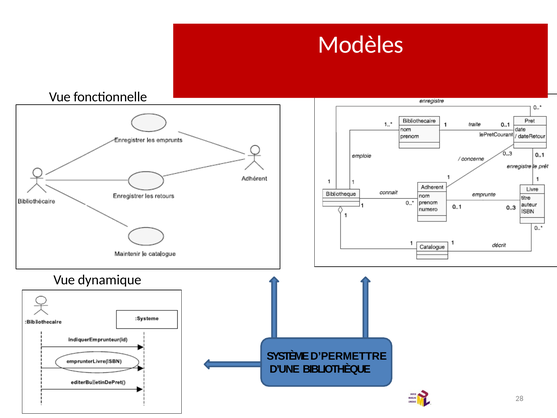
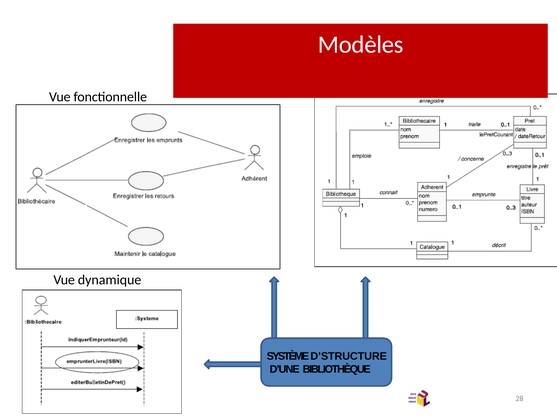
D’PERMETTRE: D’PERMETTRE -> D’STRUCTURE
